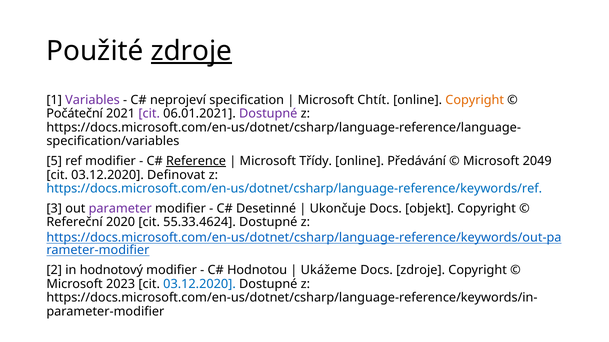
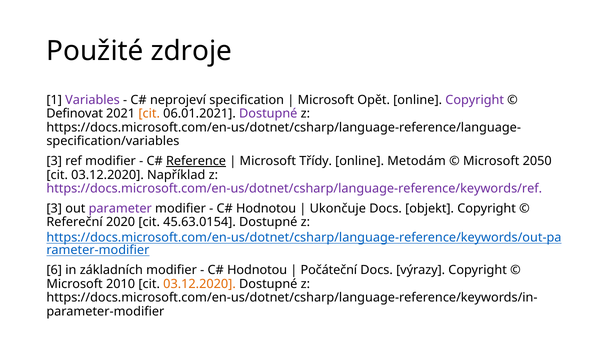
zdroje at (191, 51) underline: present -> none
Chtít: Chtít -> Opět
Copyright at (475, 100) colour: orange -> purple
Počáteční: Počáteční -> Definovat
cit at (149, 114) colour: purple -> orange
5 at (54, 161): 5 -> 3
Předávání: Předávání -> Metodám
2049: 2049 -> 2050
Definovat: Definovat -> Například
https://docs.microsoft.com/en-us/dotnet/csharp/language-reference/keywords/ref colour: blue -> purple
Desetinné at (266, 209): Desetinné -> Hodnotou
55.33.4624: 55.33.4624 -> 45.63.0154
2: 2 -> 6
hodnotový: hodnotový -> základních
Ukážeme: Ukážeme -> Počáteční
Docs zdroje: zdroje -> výrazy
2023: 2023 -> 2010
03.12.2020 at (200, 284) colour: blue -> orange
